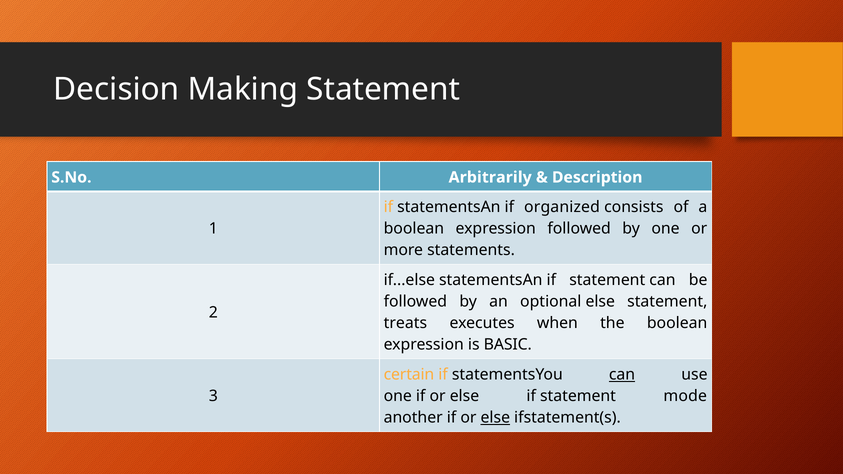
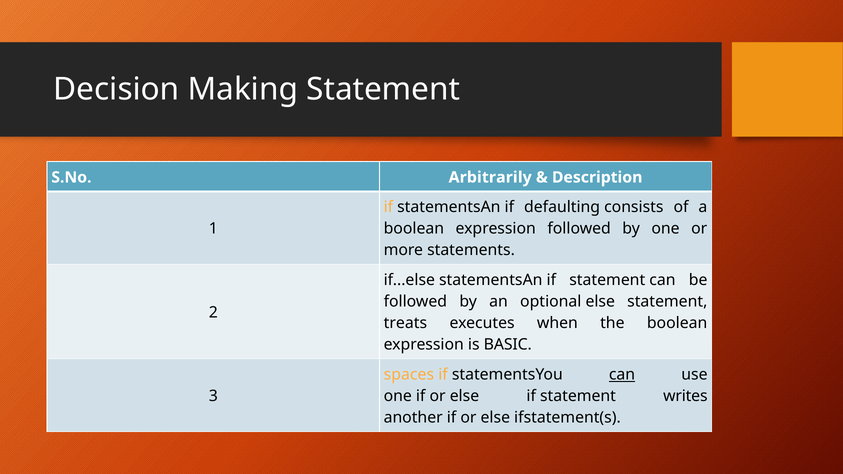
organized: organized -> defaulting
certain: certain -> spaces
mode: mode -> writes
else at (495, 418) underline: present -> none
